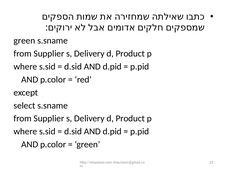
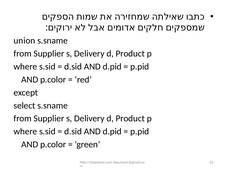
green at (24, 41): green -> union
